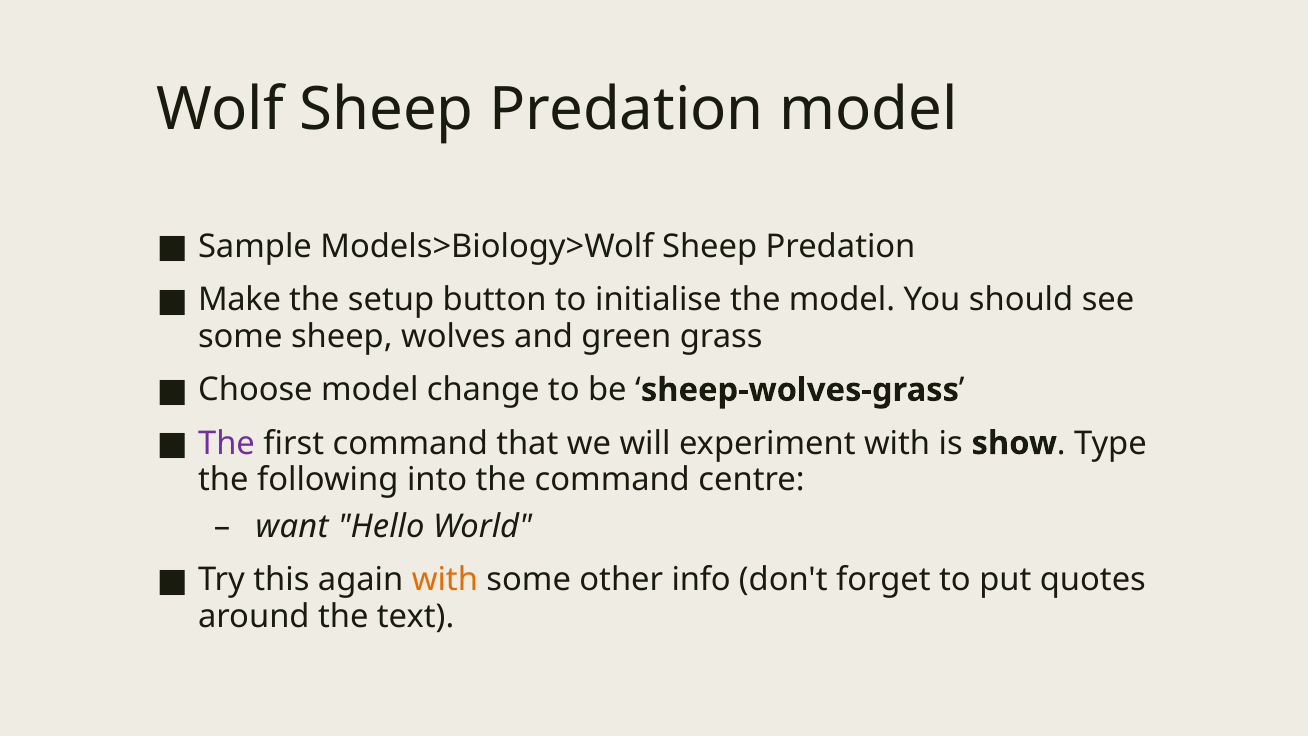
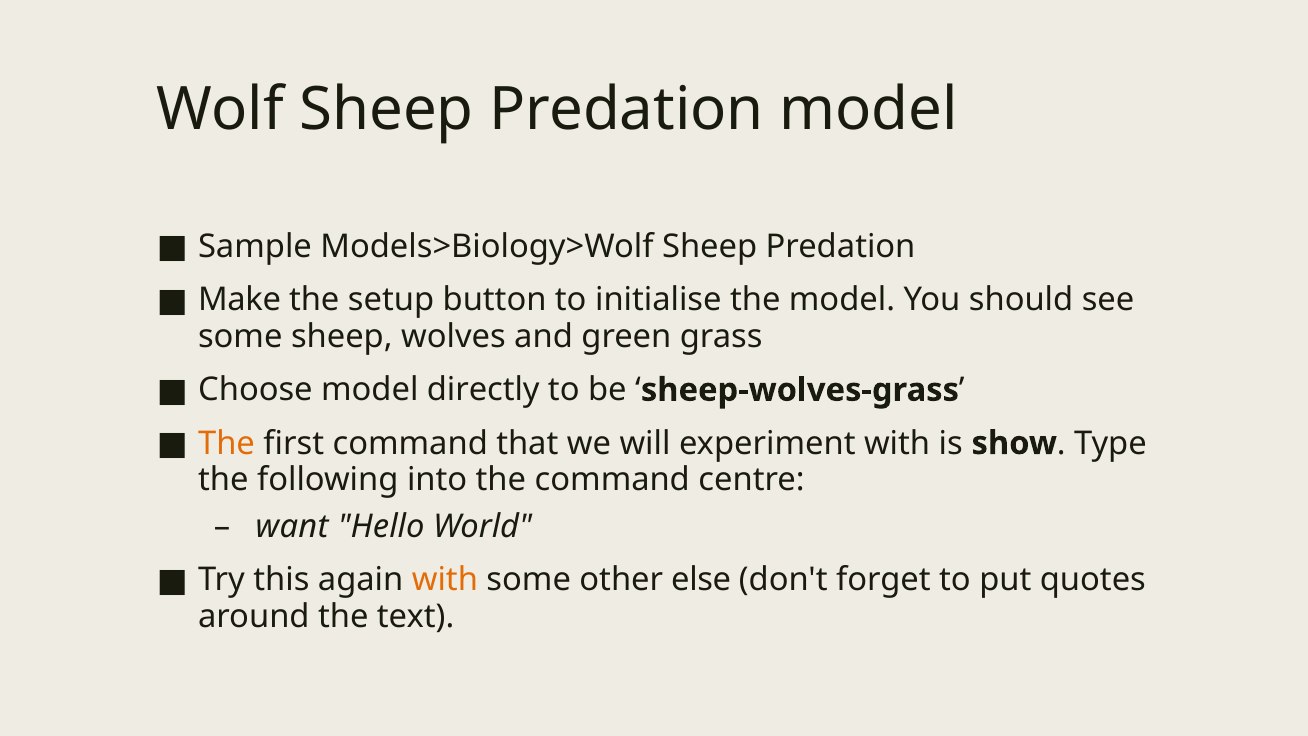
change: change -> directly
The at (227, 443) colour: purple -> orange
info: info -> else
